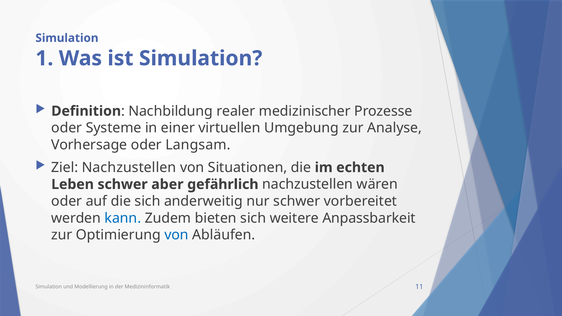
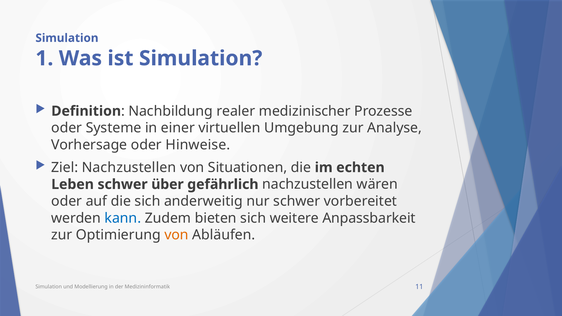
Langsam: Langsam -> Hinweise
aber: aber -> über
von at (177, 235) colour: blue -> orange
